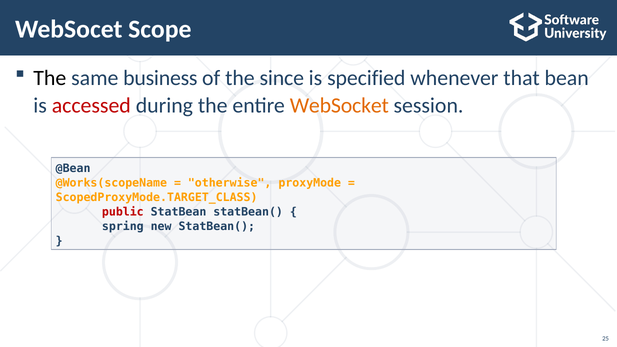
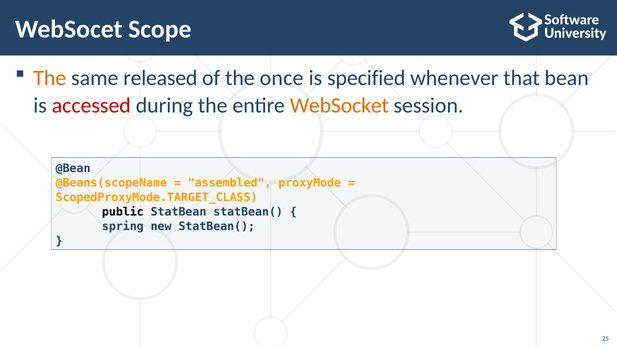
The at (50, 78) colour: black -> orange
business: business -> released
since: since -> once
@Works(scopeName: @Works(scopeName -> @Beans(scopeName
otherwise: otherwise -> assembled
public colour: red -> black
